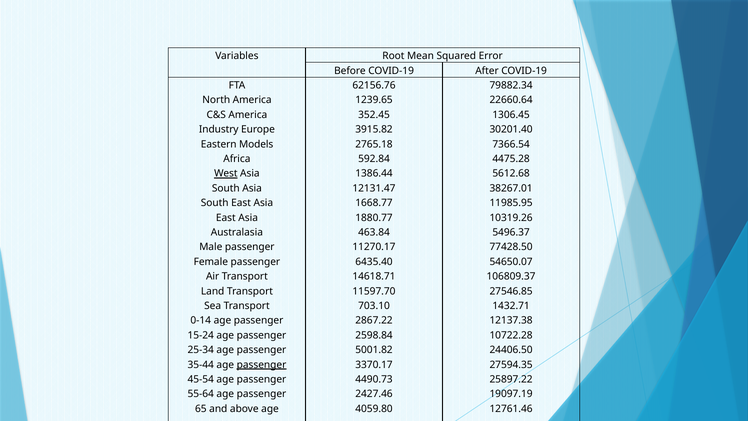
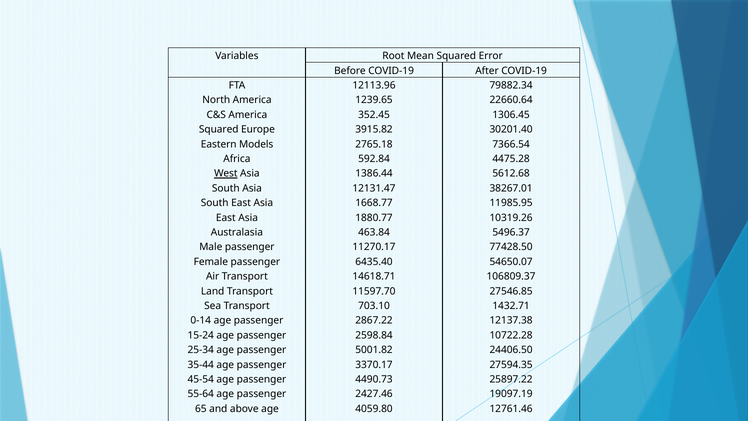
62156.76: 62156.76 -> 12113.96
Industry at (219, 129): Industry -> Squared
passenger at (261, 364) underline: present -> none
